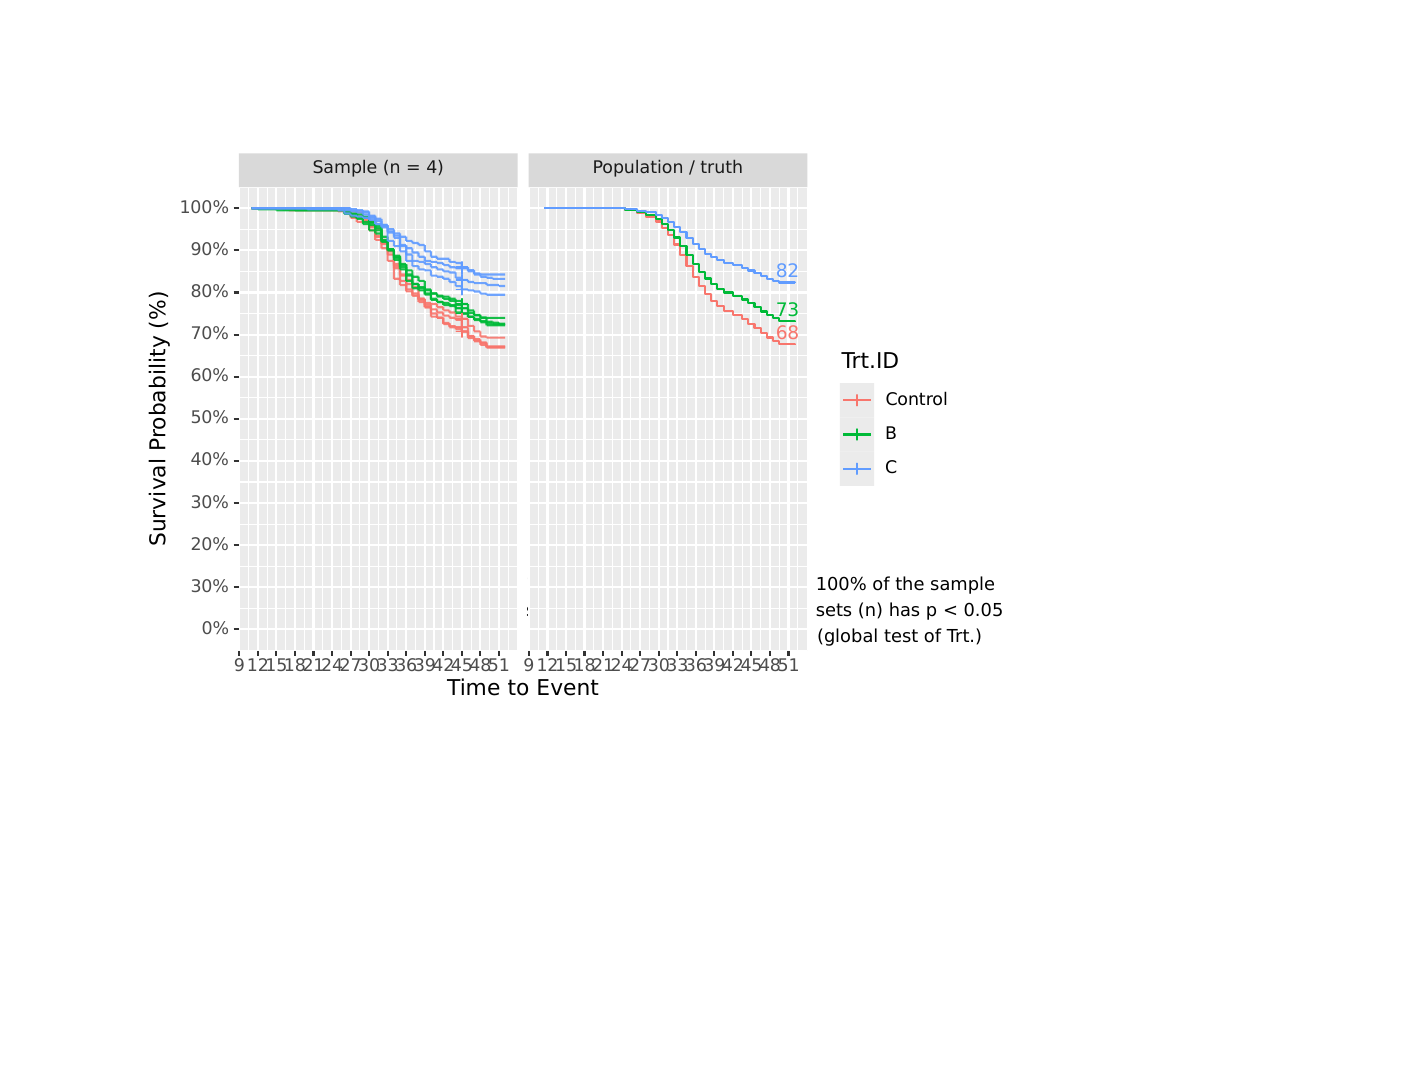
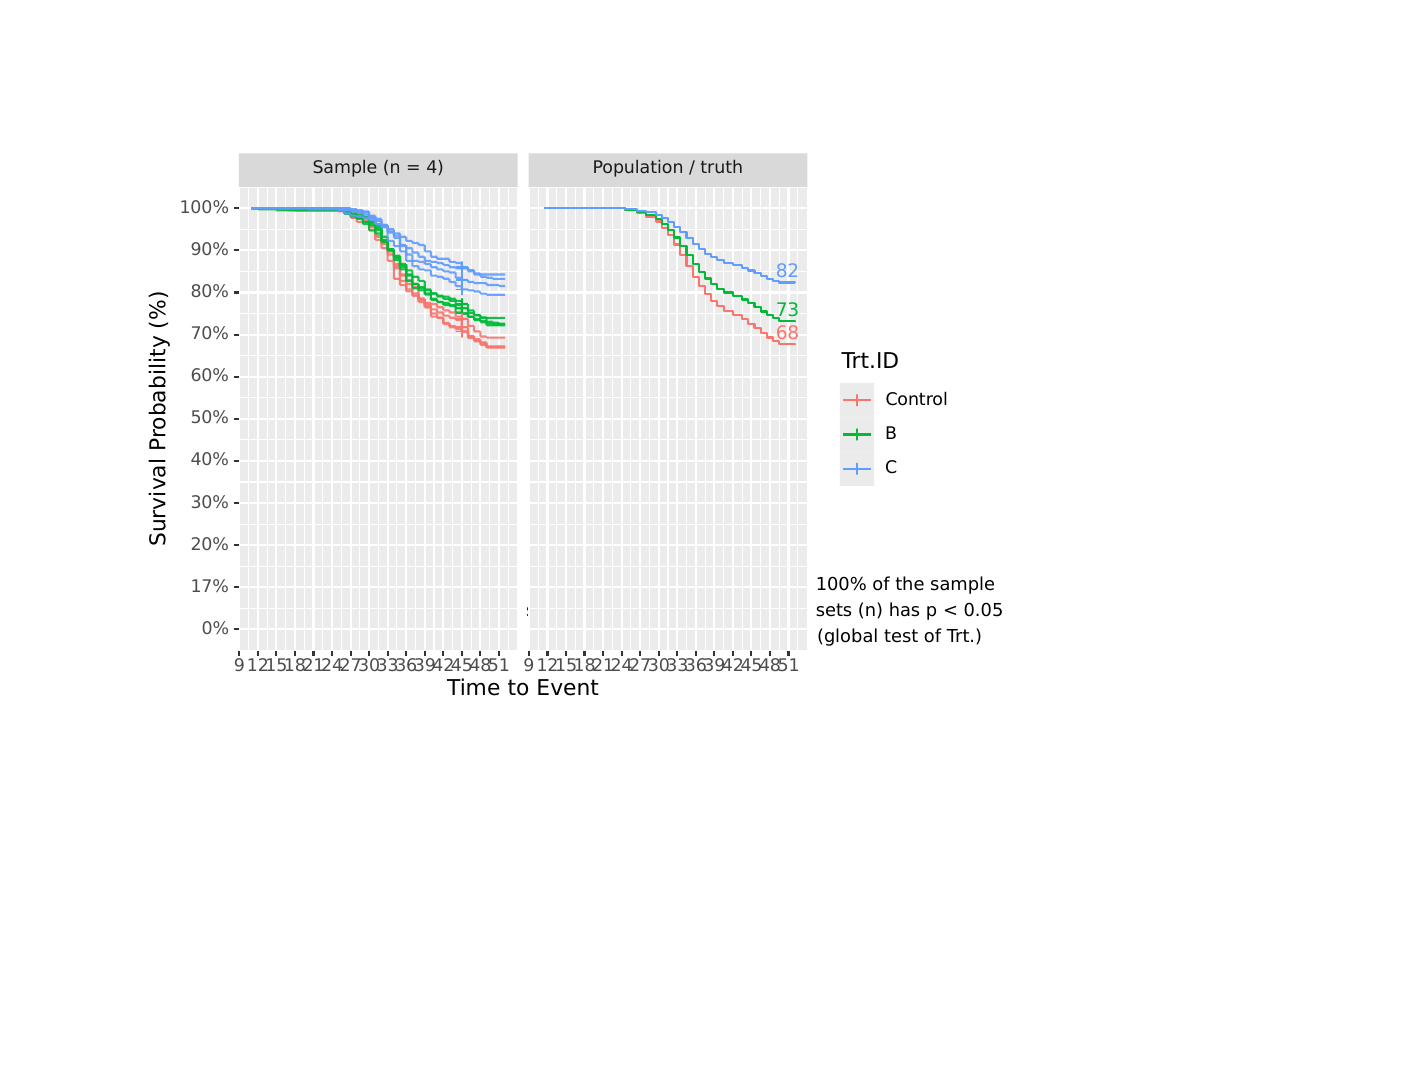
30% at (210, 587): 30% -> 17%
